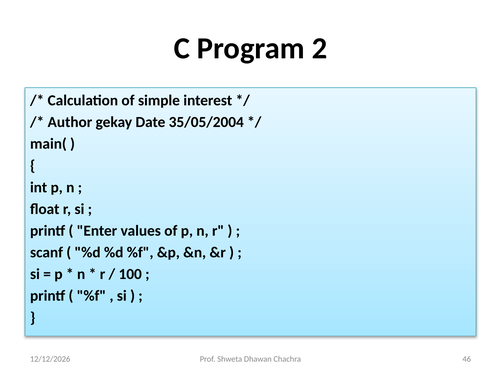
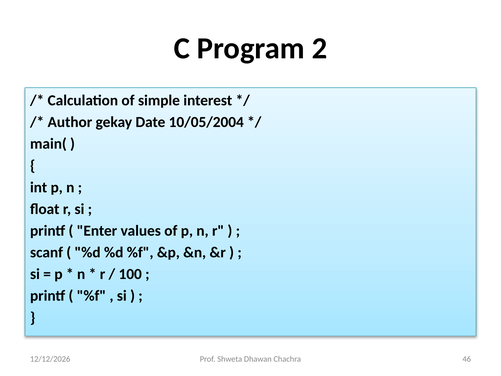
35/05/2004: 35/05/2004 -> 10/05/2004
